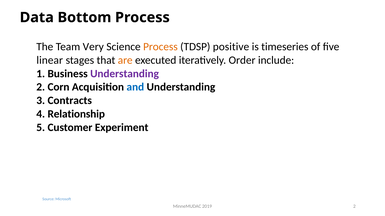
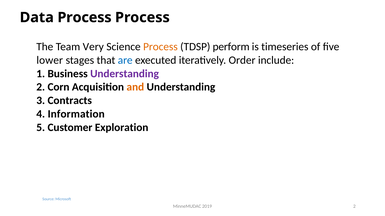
Data Bottom: Bottom -> Process
positive: positive -> perform
linear: linear -> lower
are colour: orange -> blue
and colour: blue -> orange
Relationship: Relationship -> Information
Experiment: Experiment -> Exploration
